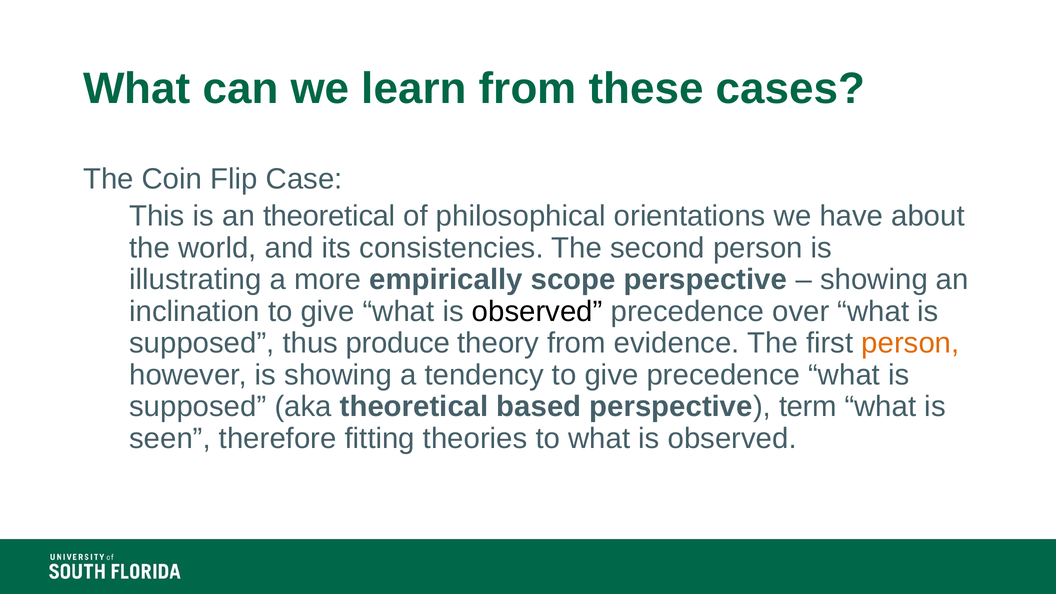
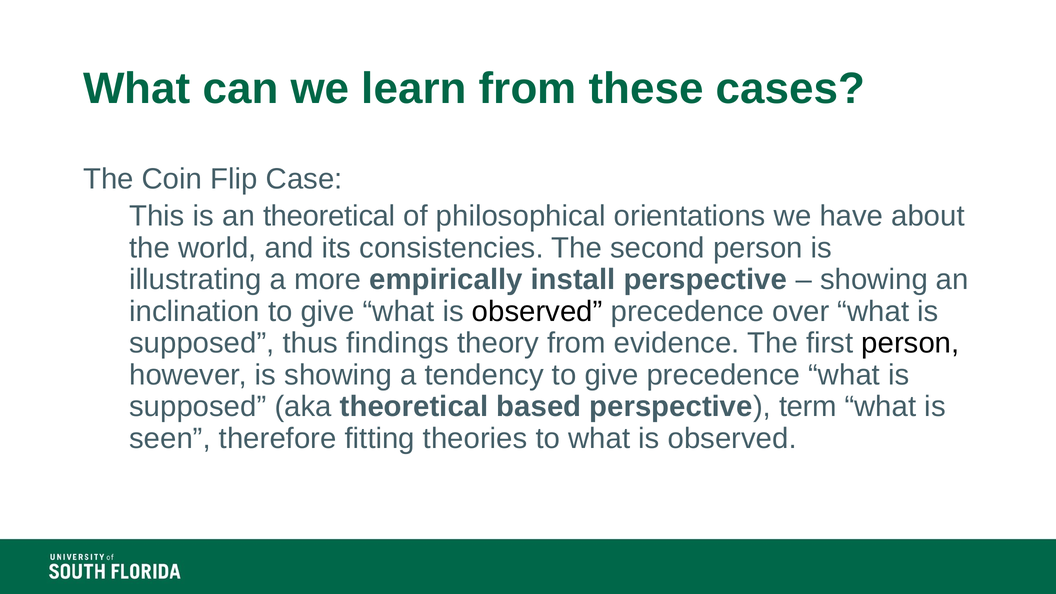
scope: scope -> install
produce: produce -> findings
person at (910, 343) colour: orange -> black
